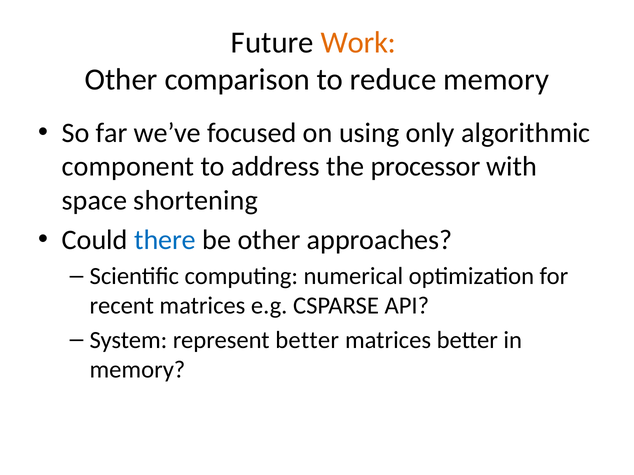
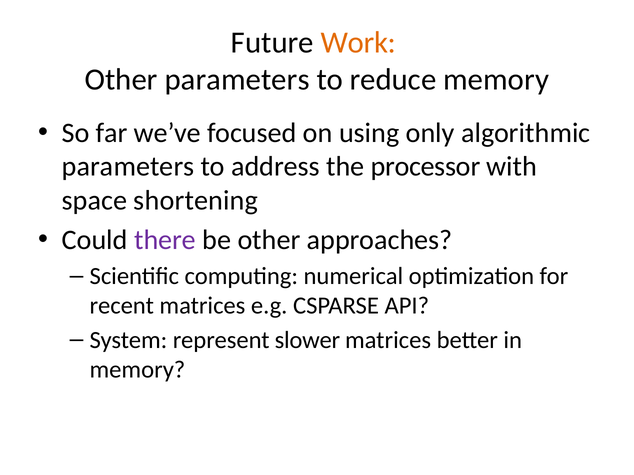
Other comparison: comparison -> parameters
component at (128, 167): component -> parameters
there colour: blue -> purple
represent better: better -> slower
